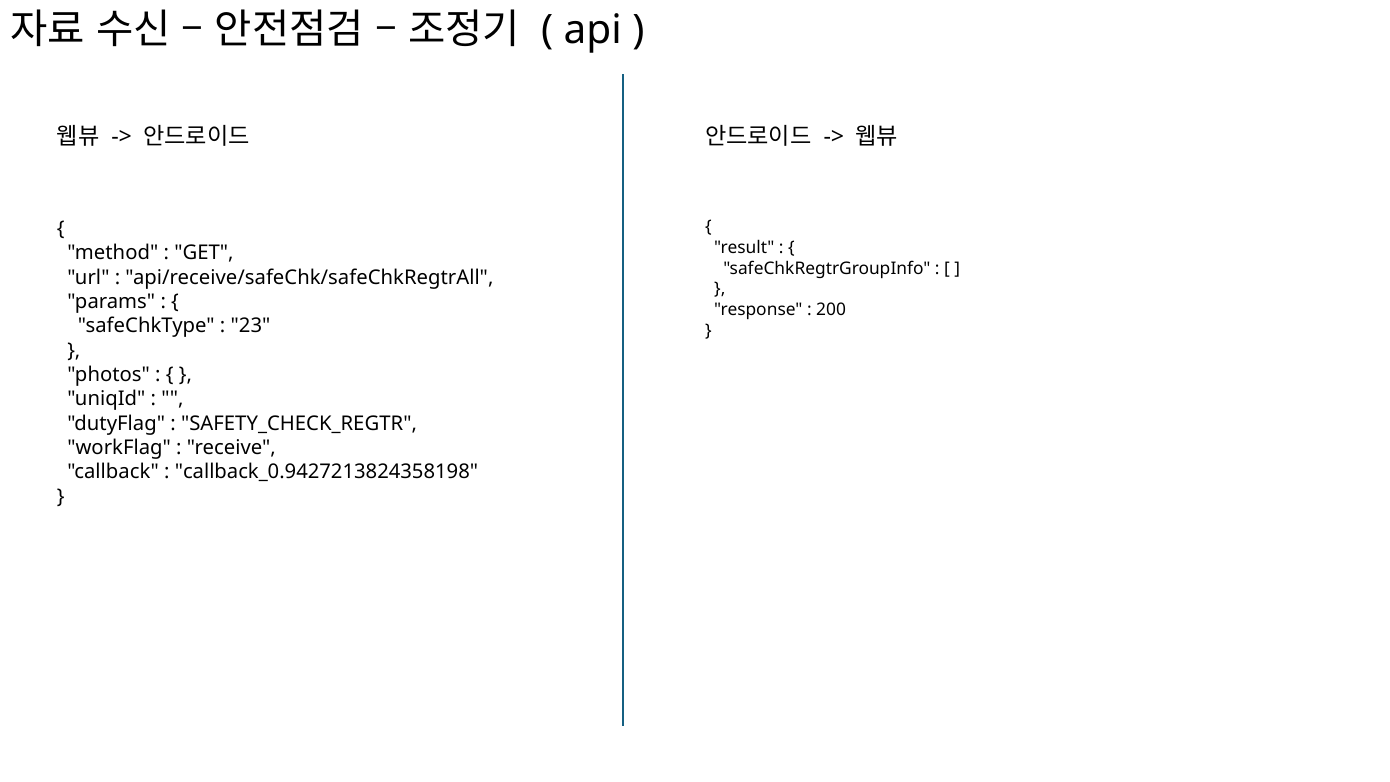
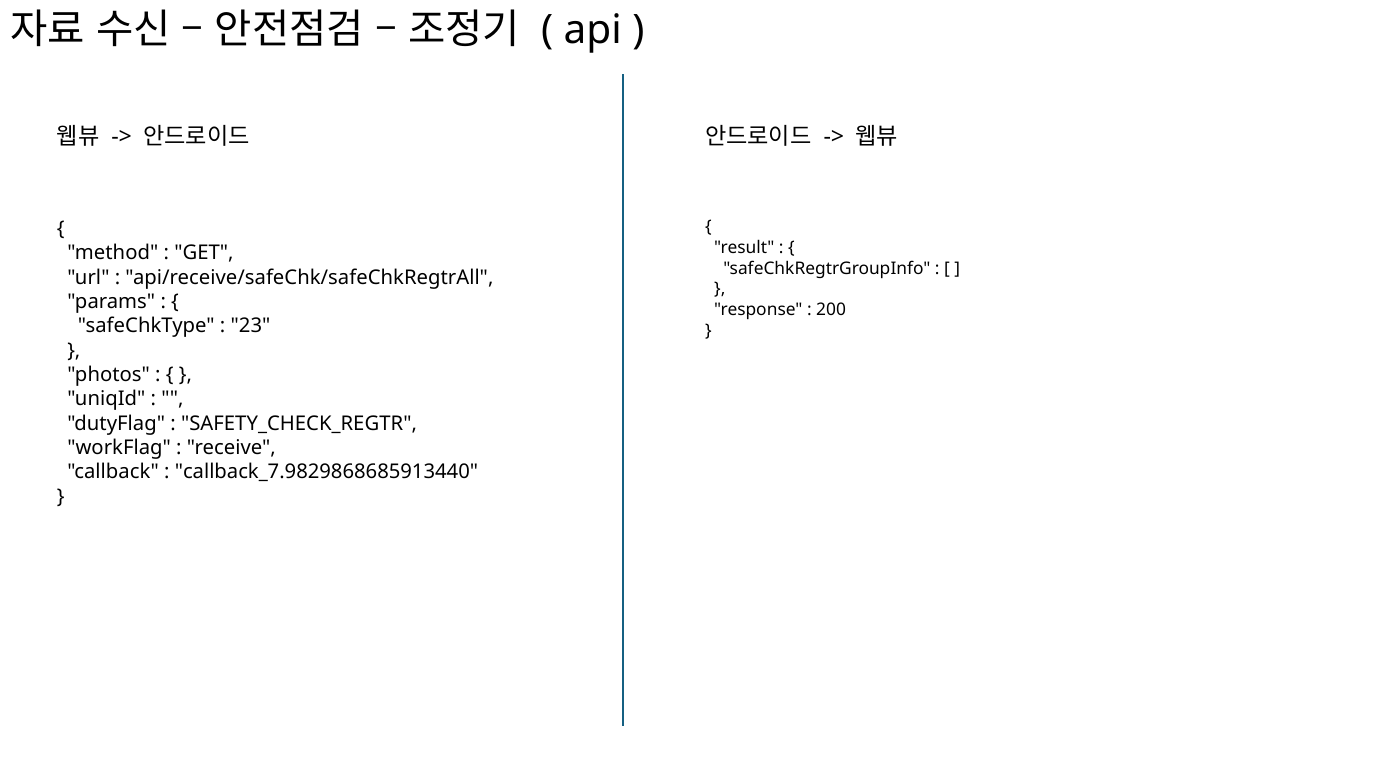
callback_0.9427213824358198: callback_0.9427213824358198 -> callback_7.9829868685913440
